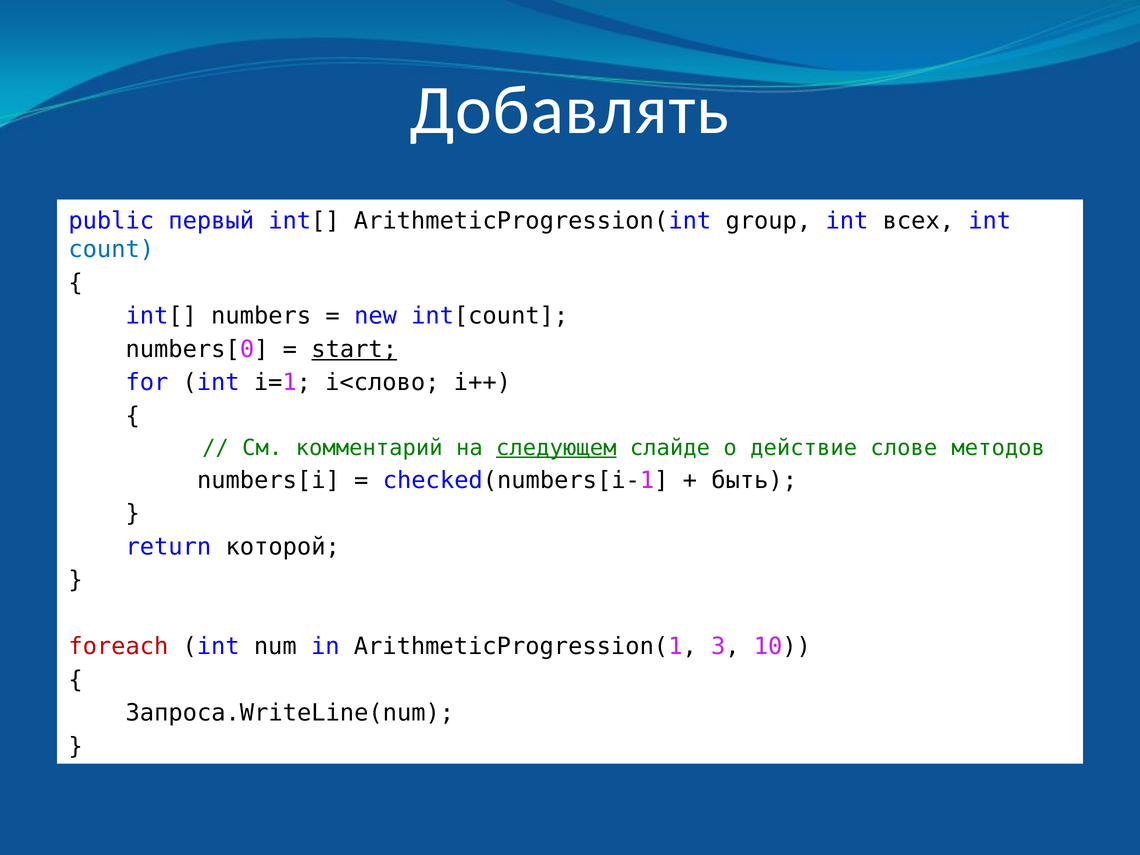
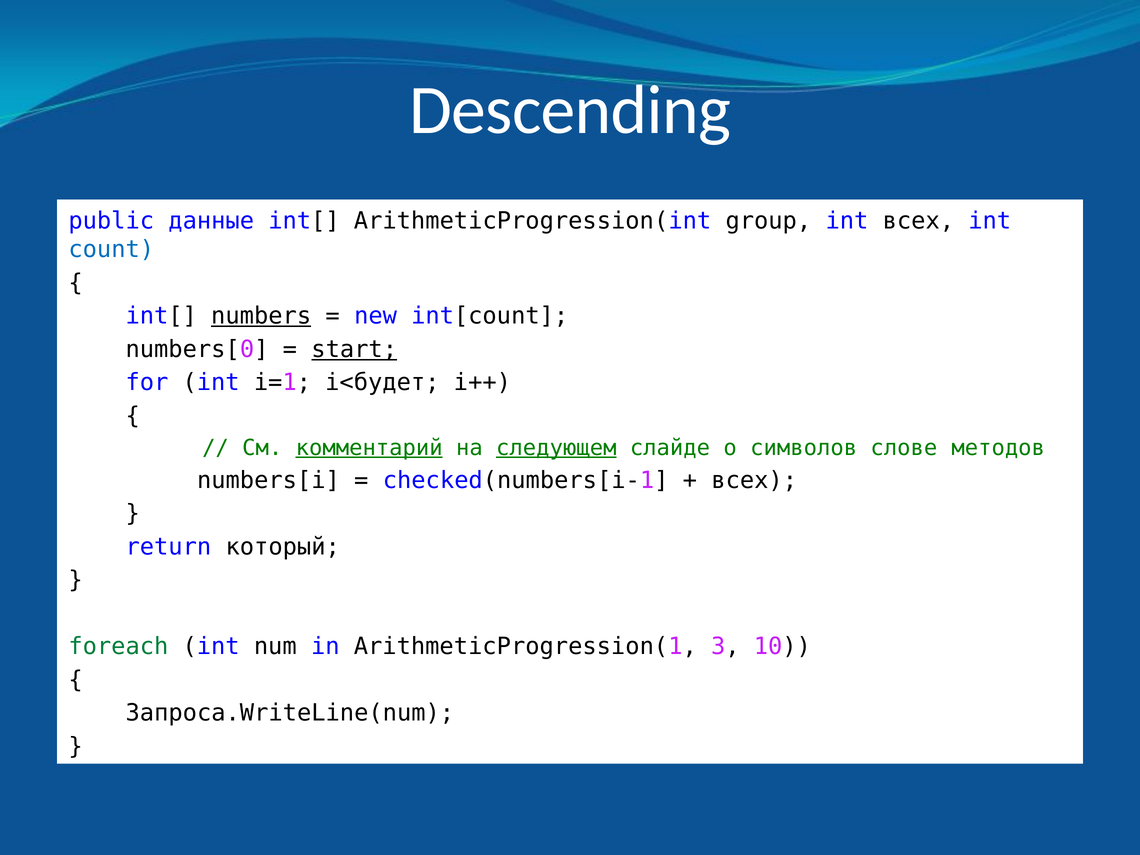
Добавлять: Добавлять -> Descending
первый: первый -> данные
numbers underline: none -> present
i<слово: i<слово -> i<будет
комментарий underline: none -> present
действие: действие -> символов
быть at (754, 480): быть -> всех
которой: которой -> который
foreach colour: red -> green
